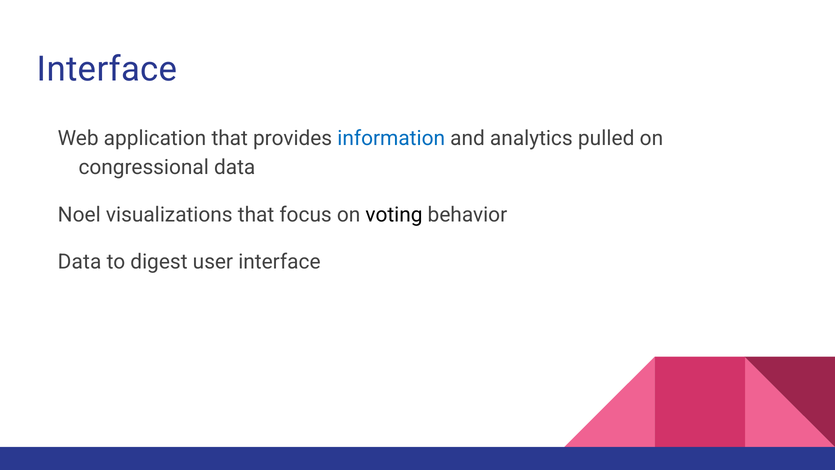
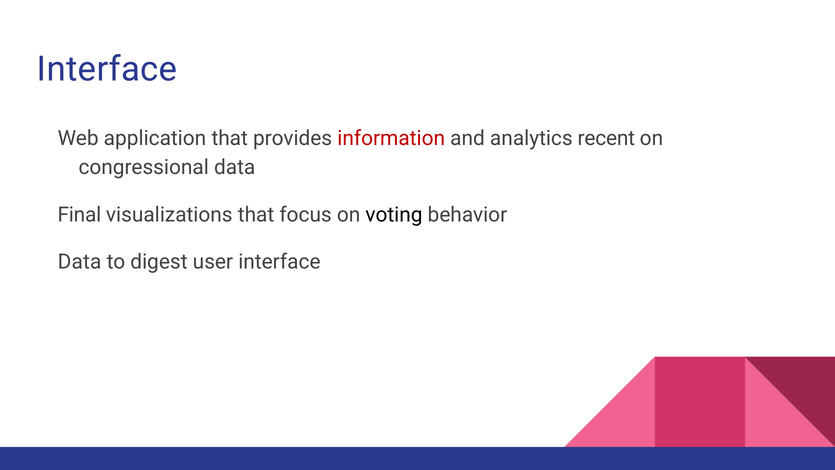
information colour: blue -> red
pulled: pulled -> recent
Noel: Noel -> Final
